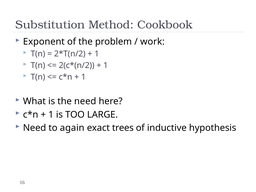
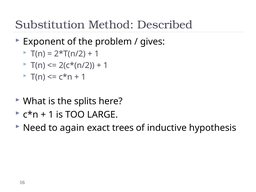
Cookbook: Cookbook -> Described
work: work -> gives
the need: need -> splits
